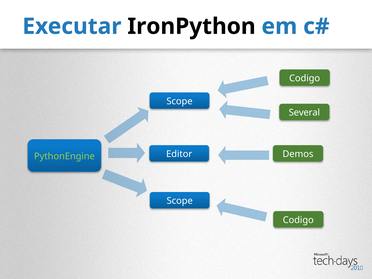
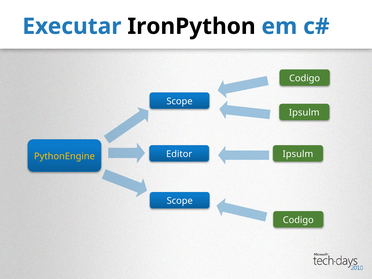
Several at (304, 113): Several -> Ipsulm
Demos at (298, 154): Demos -> Ipsulm
PythonEngine colour: light green -> yellow
